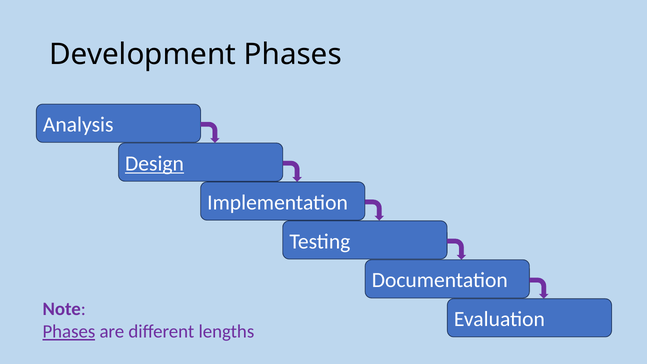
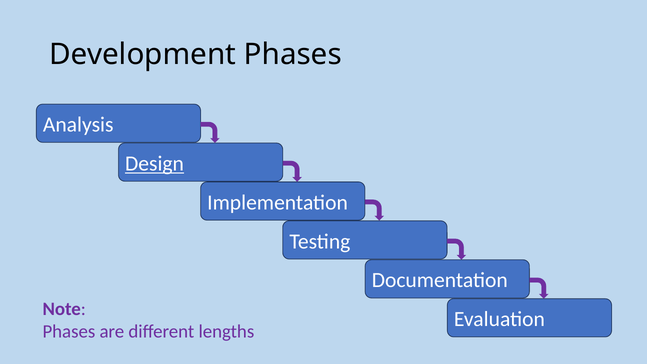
Phases at (69, 332) underline: present -> none
